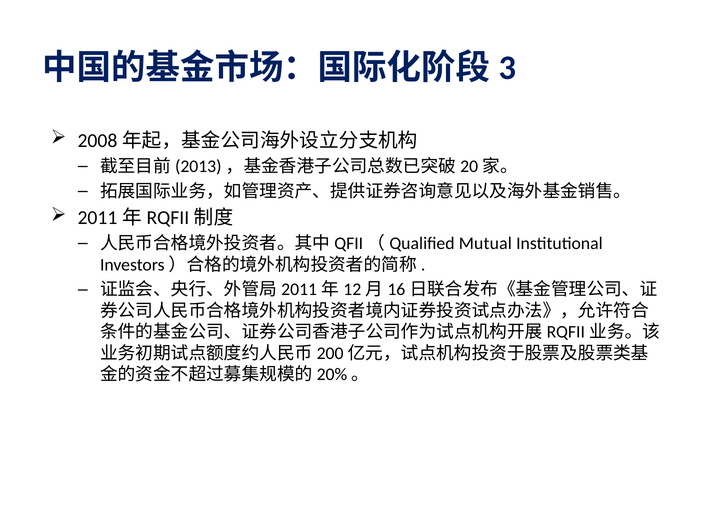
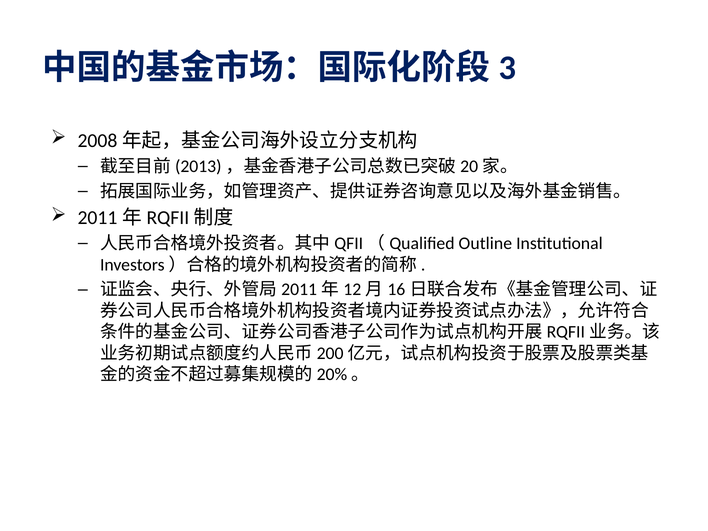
Mutual: Mutual -> Outline
